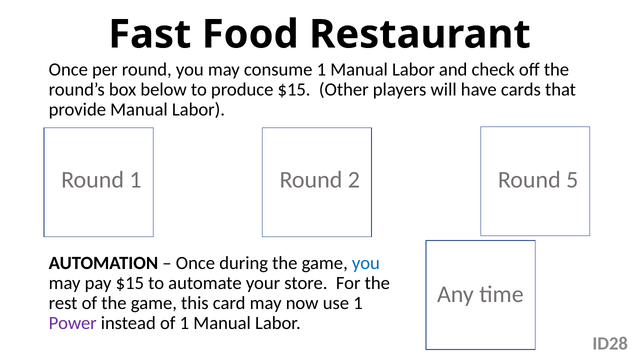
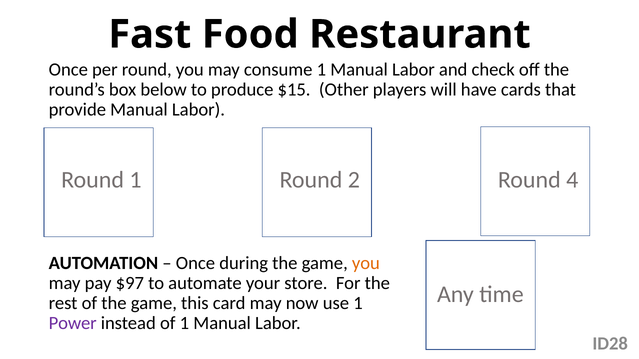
5: 5 -> 4
you at (366, 263) colour: blue -> orange
pay $15: $15 -> $97
